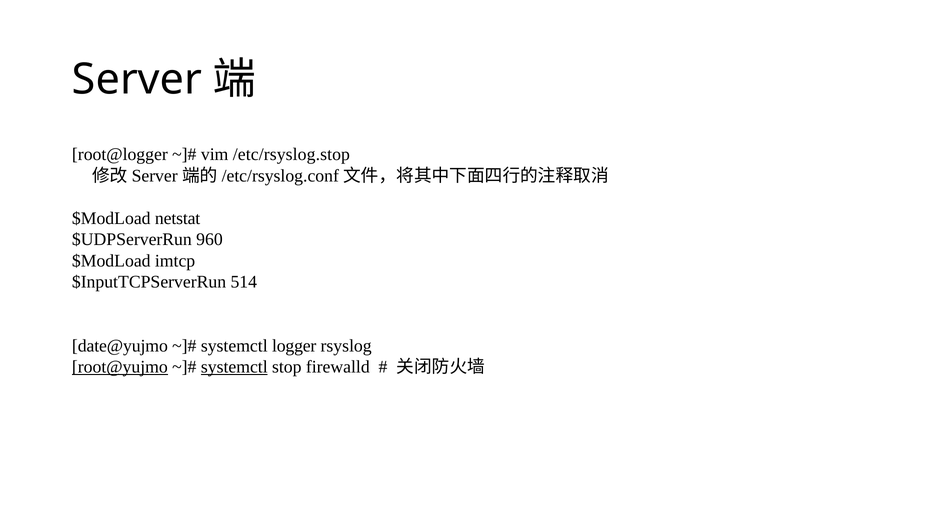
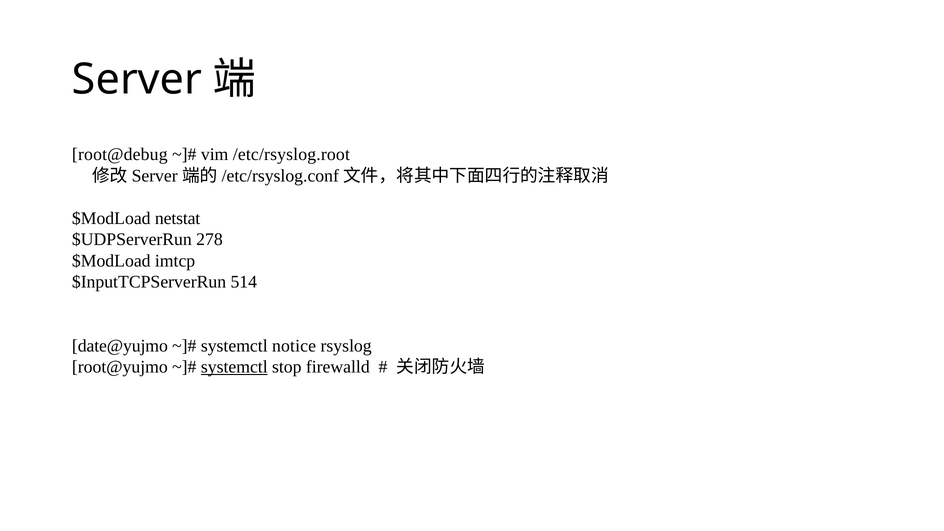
root@logger: root@logger -> root@debug
/etc/rsyslog.stop: /etc/rsyslog.stop -> /etc/rsyslog.root
960: 960 -> 278
logger: logger -> notice
root@yujmo underline: present -> none
